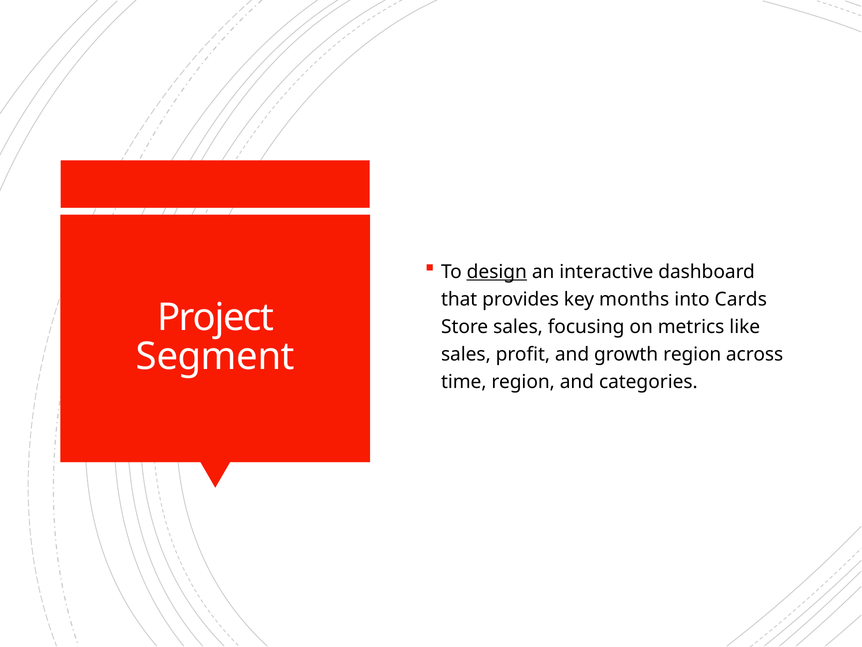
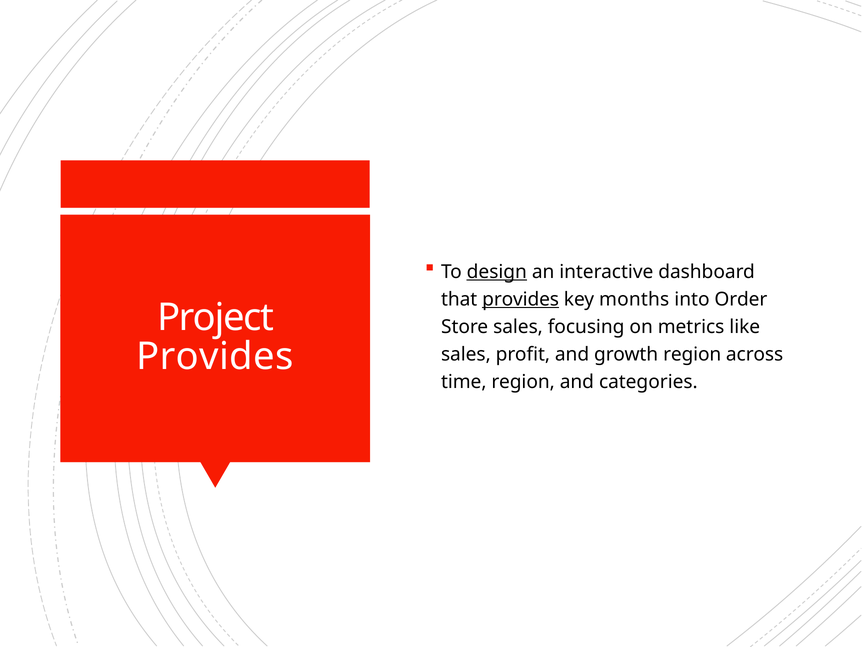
provides at (521, 299) underline: none -> present
Cards: Cards -> Order
Segment at (215, 356): Segment -> Provides
